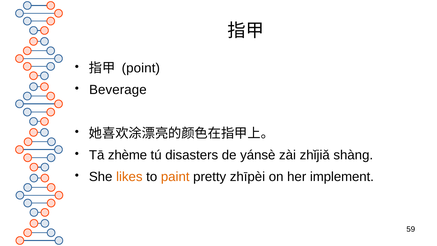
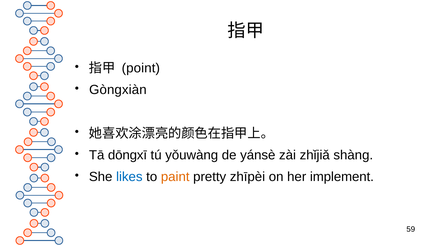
Beverage: Beverage -> Gòngxiàn
zhème: zhème -> dōngxī
disasters: disasters -> yǒuwàng
likes colour: orange -> blue
